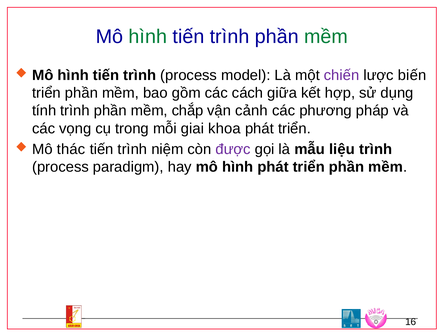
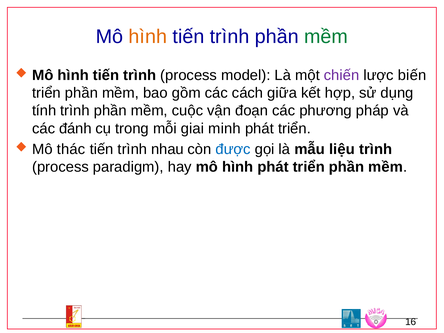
hình at (148, 37) colour: green -> orange
chắp: chắp -> cuộc
cảnh: cảnh -> đoạn
vọng: vọng -> đánh
khoa: khoa -> minh
niệm: niệm -> nhau
được colour: purple -> blue
